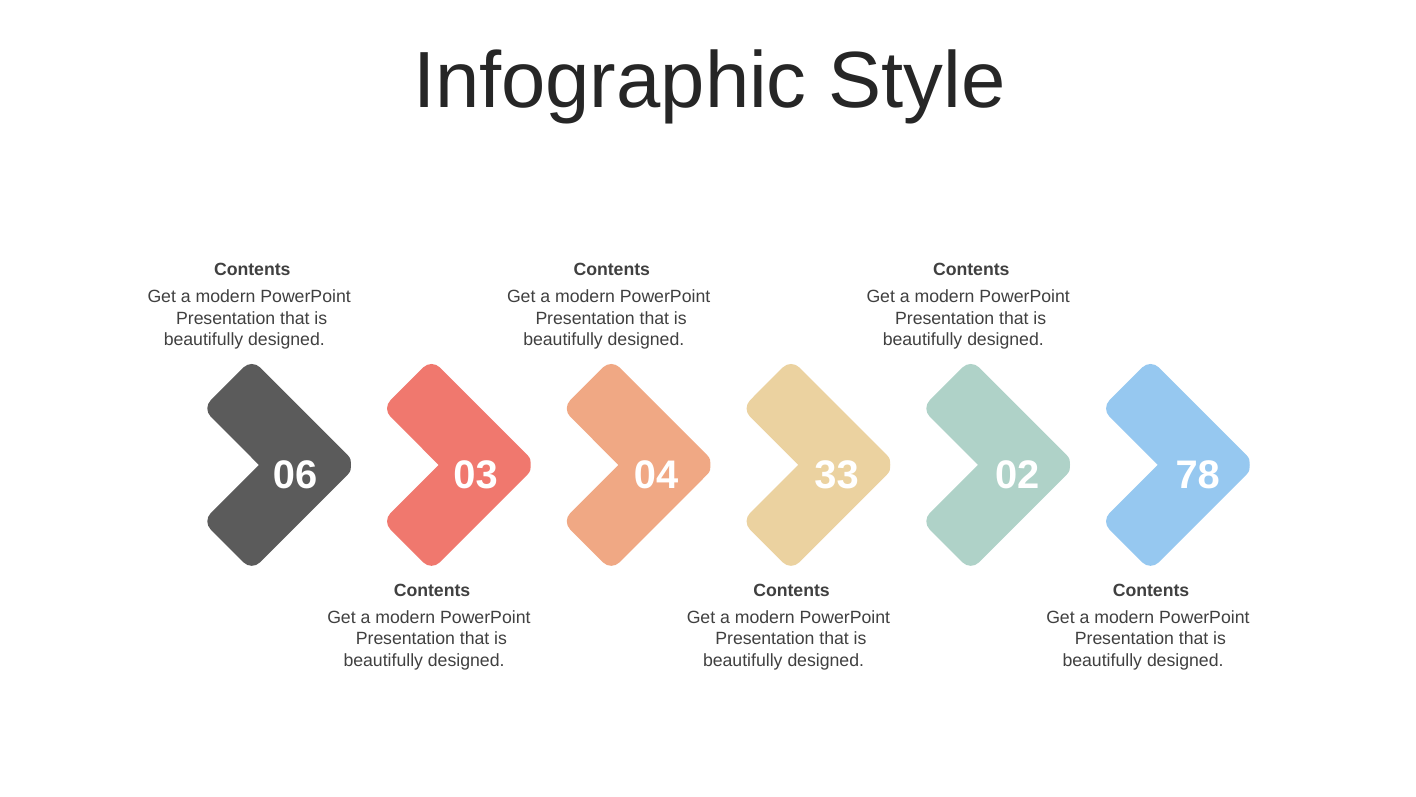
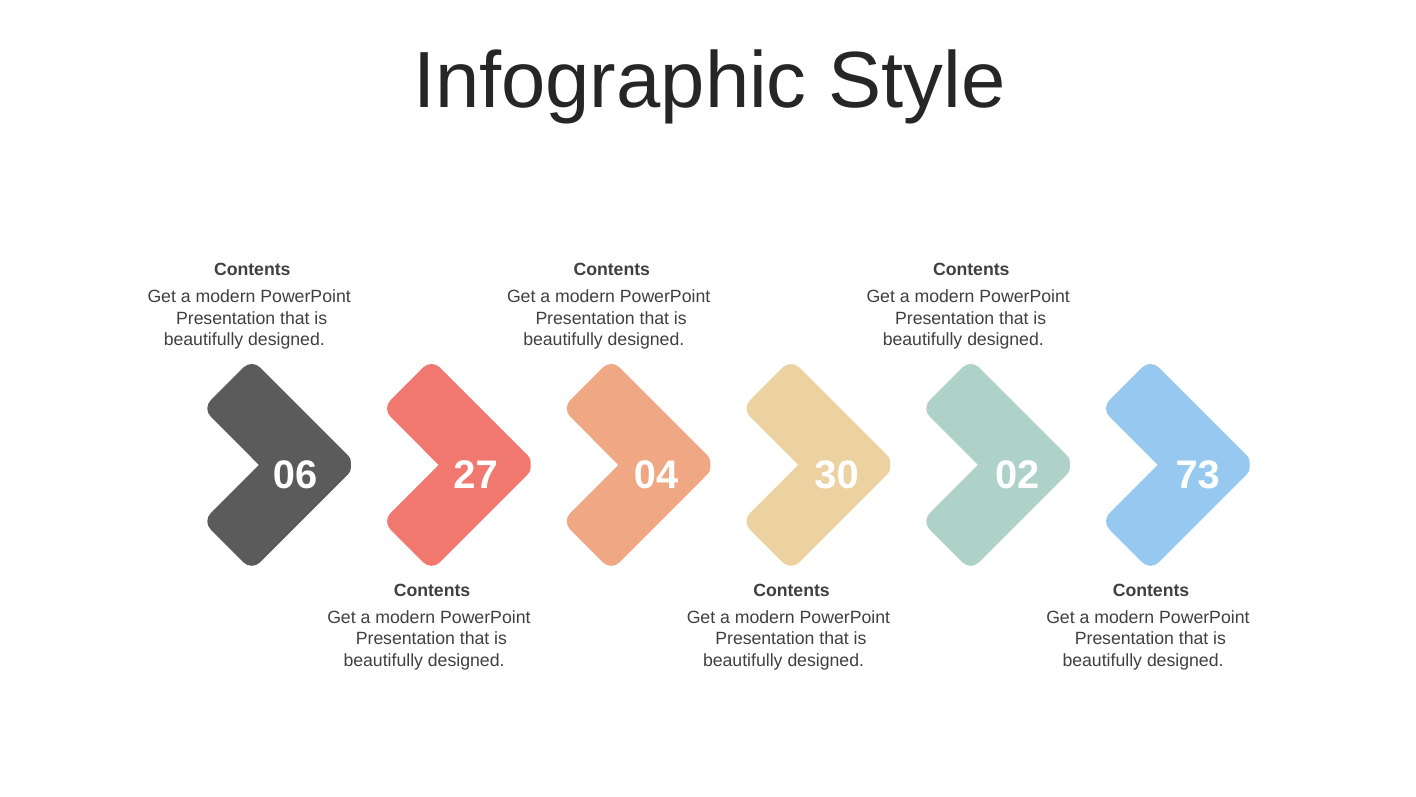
03: 03 -> 27
33: 33 -> 30
78: 78 -> 73
